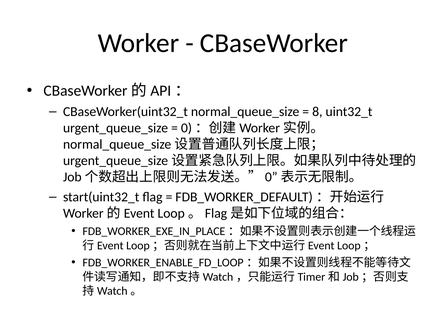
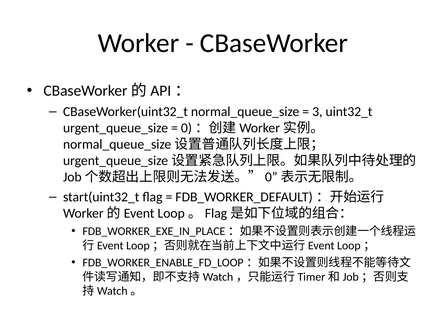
8: 8 -> 3
